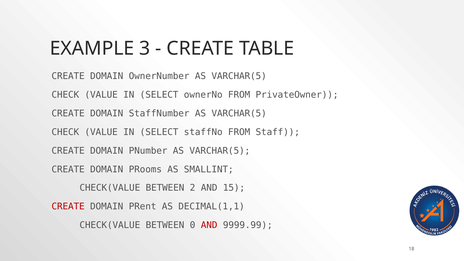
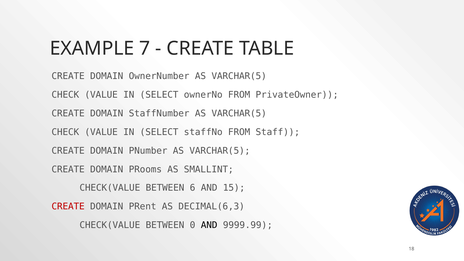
3: 3 -> 7
2: 2 -> 6
DECIMAL(1,1: DECIMAL(1,1 -> DECIMAL(6,3
AND at (209, 225) colour: red -> black
